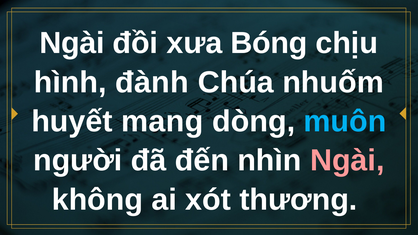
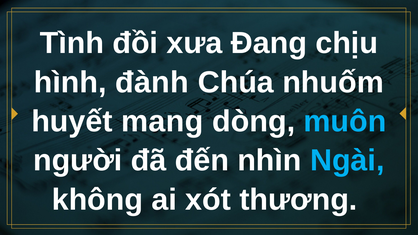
Ngài at (72, 43): Ngài -> Tình
Bóng: Bóng -> Đang
Ngài at (347, 161) colour: pink -> light blue
